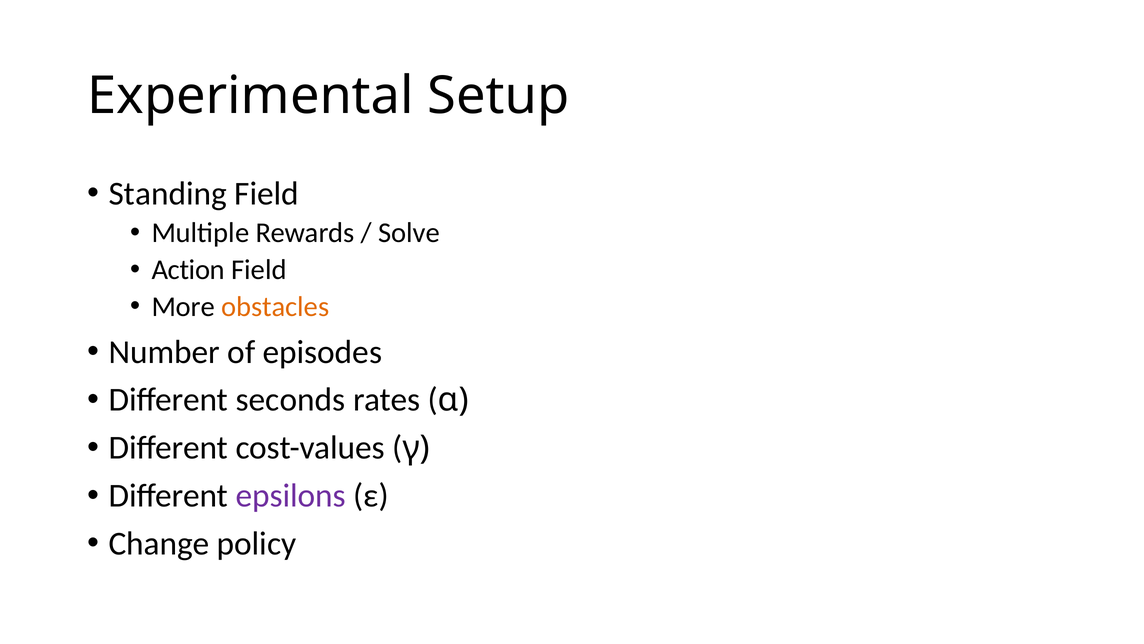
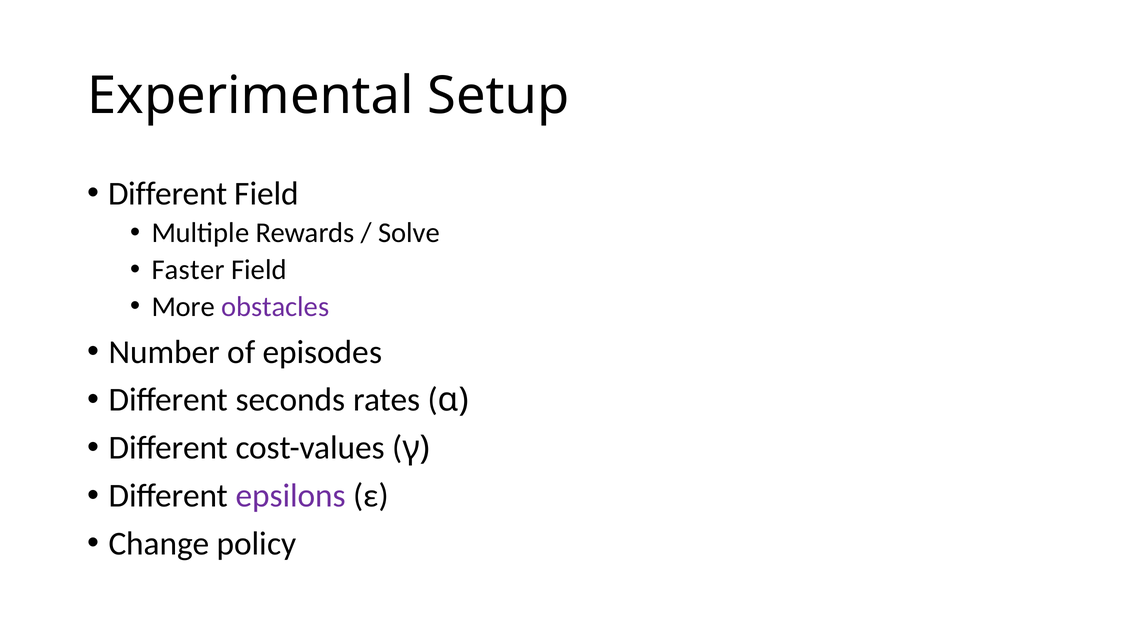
Standing at (168, 193): Standing -> Different
Action: Action -> Faster
obstacles colour: orange -> purple
